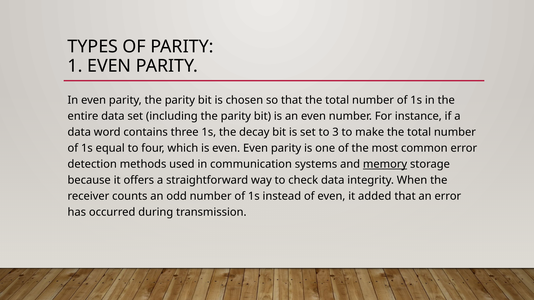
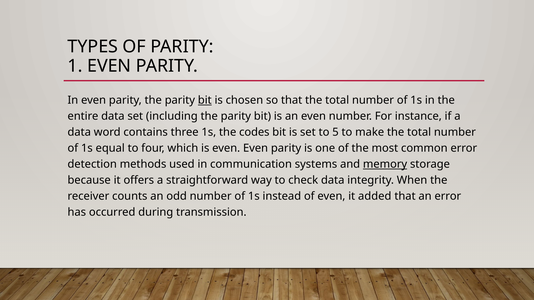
bit at (205, 100) underline: none -> present
decay: decay -> codes
3: 3 -> 5
